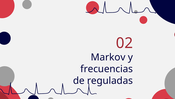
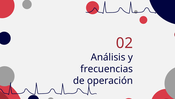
Markov: Markov -> Análisis
reguladas: reguladas -> operación
